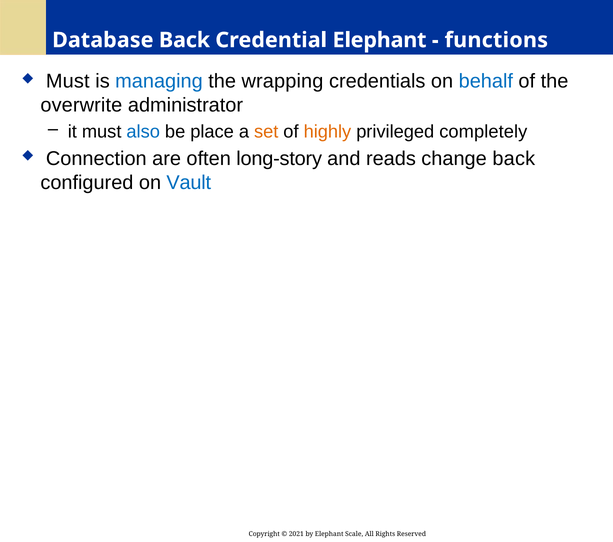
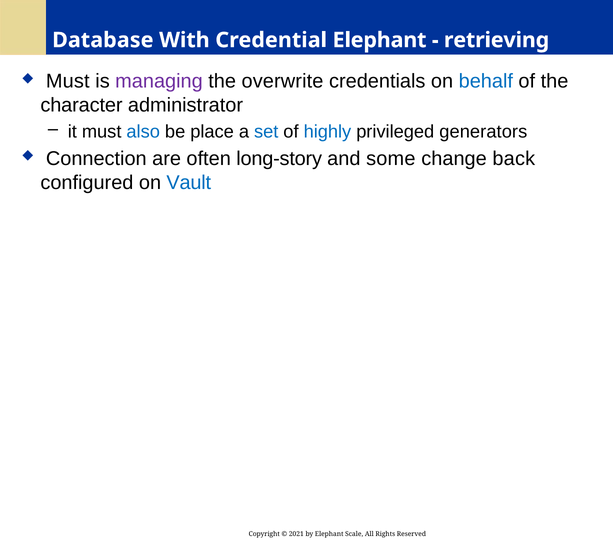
Database Back: Back -> With
functions: functions -> retrieving
managing colour: blue -> purple
wrapping: wrapping -> overwrite
overwrite: overwrite -> character
set colour: orange -> blue
highly colour: orange -> blue
completely: completely -> generators
reads: reads -> some
